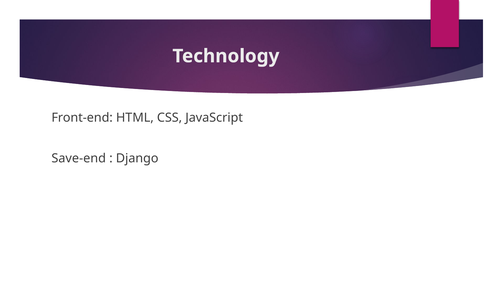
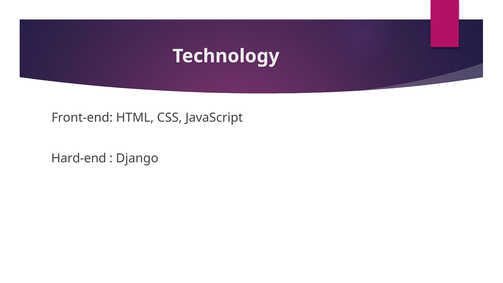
Save-end: Save-end -> Hard-end
